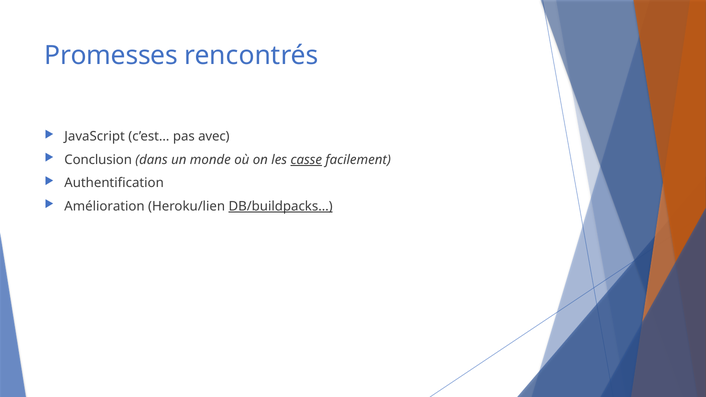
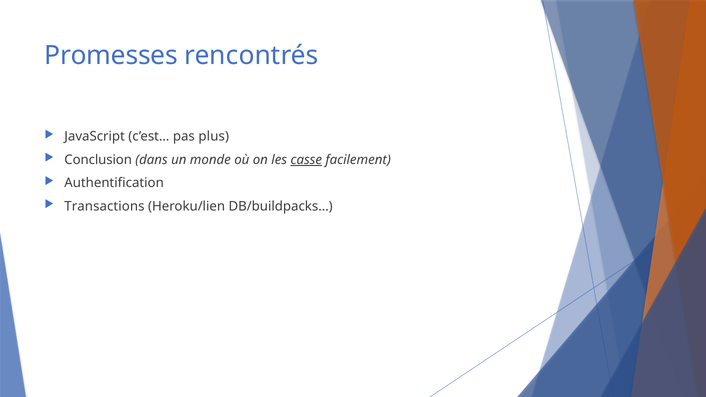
avec: avec -> plus
Amélioration: Amélioration -> Transactions
DB/buildpacks… underline: present -> none
